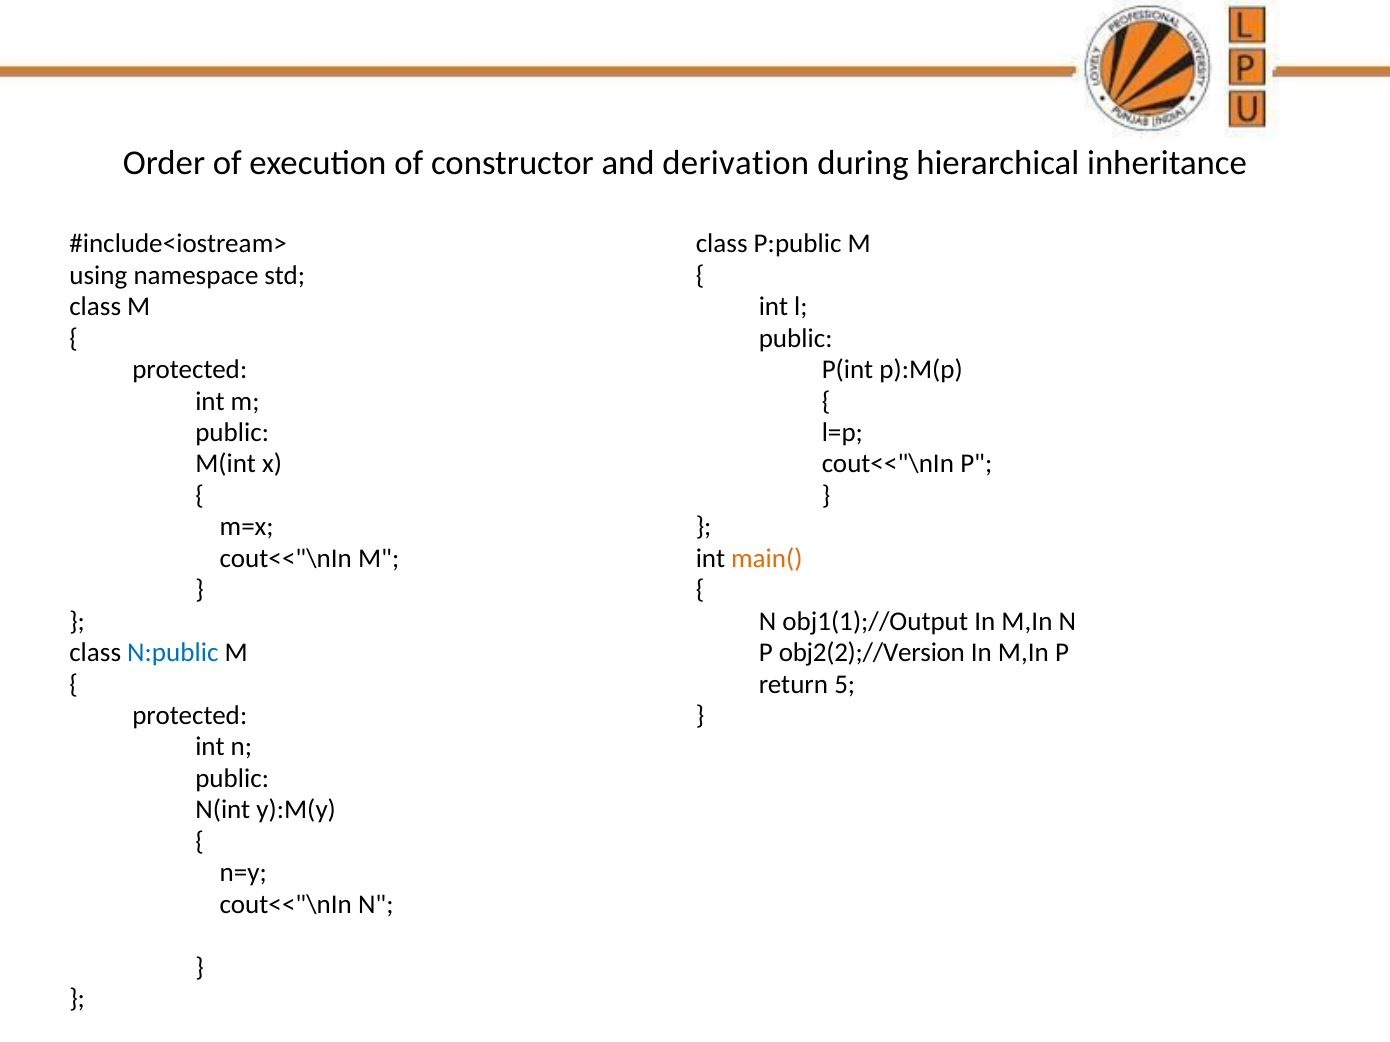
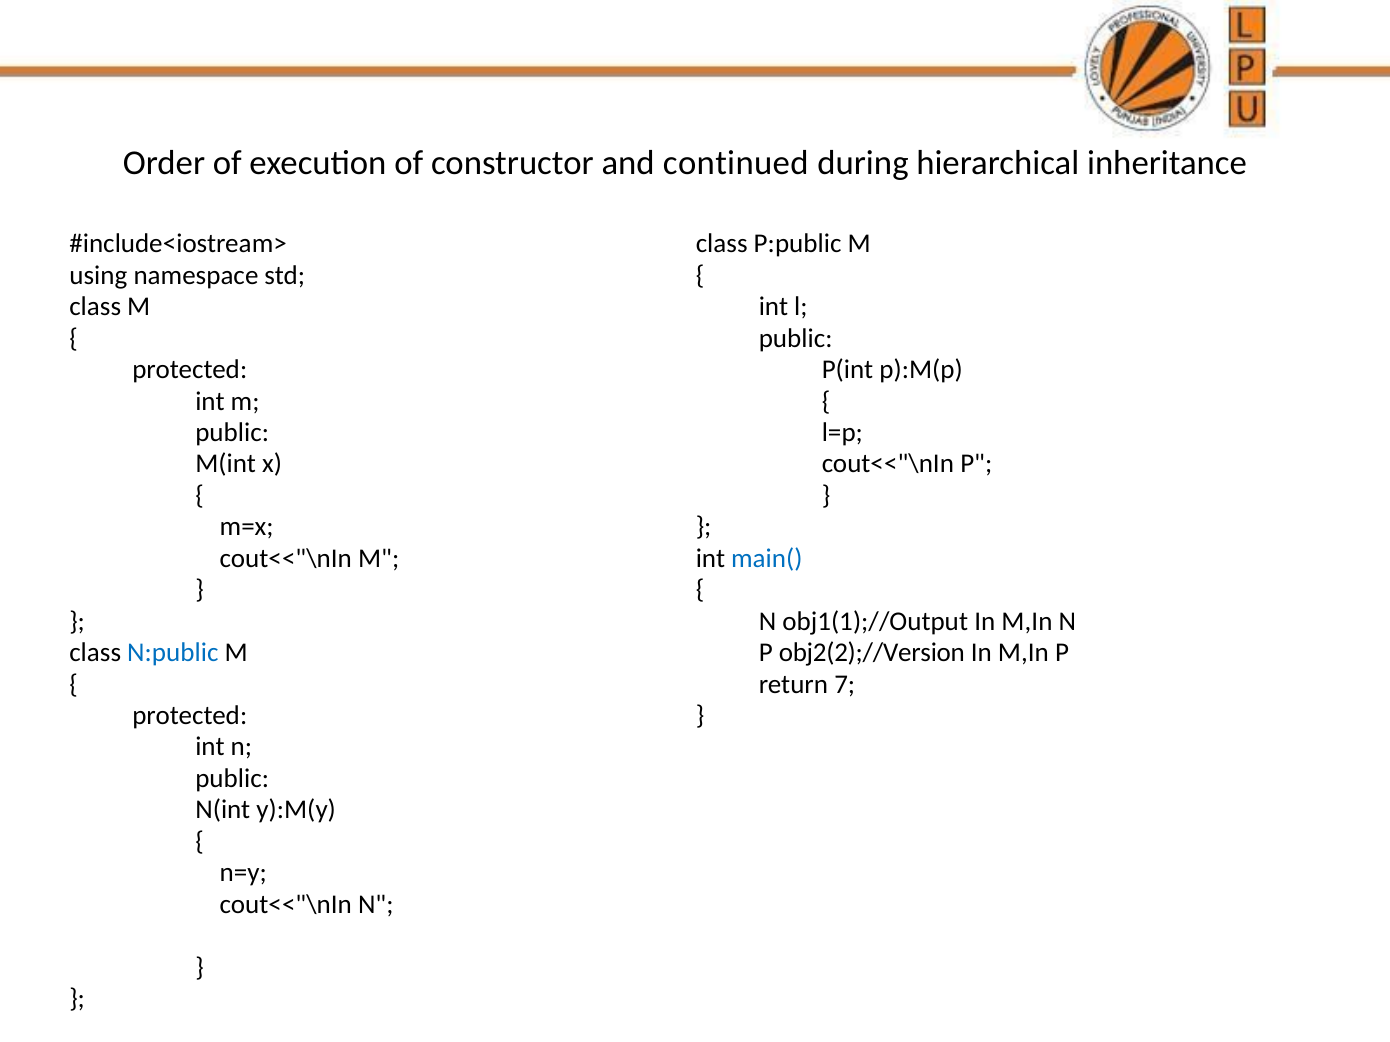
derivation: derivation -> continued
main( colour: orange -> blue
5: 5 -> 7
